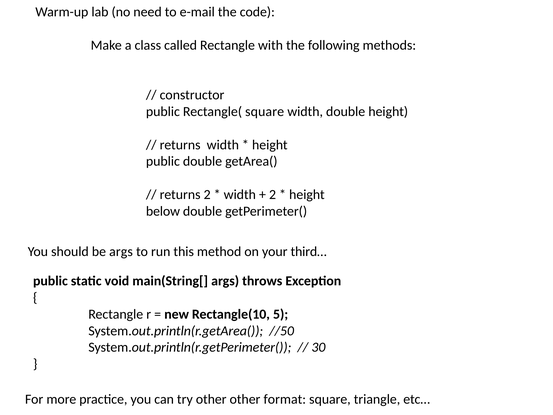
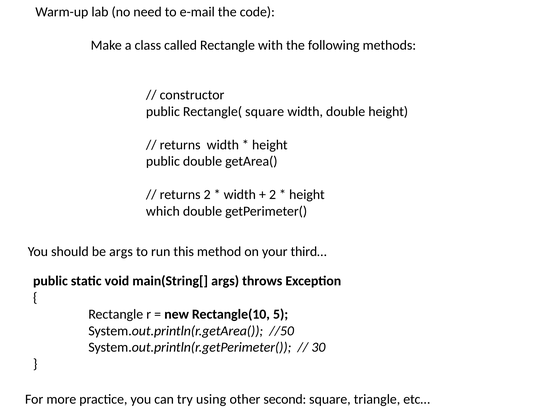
below: below -> which
try other: other -> using
format: format -> second
